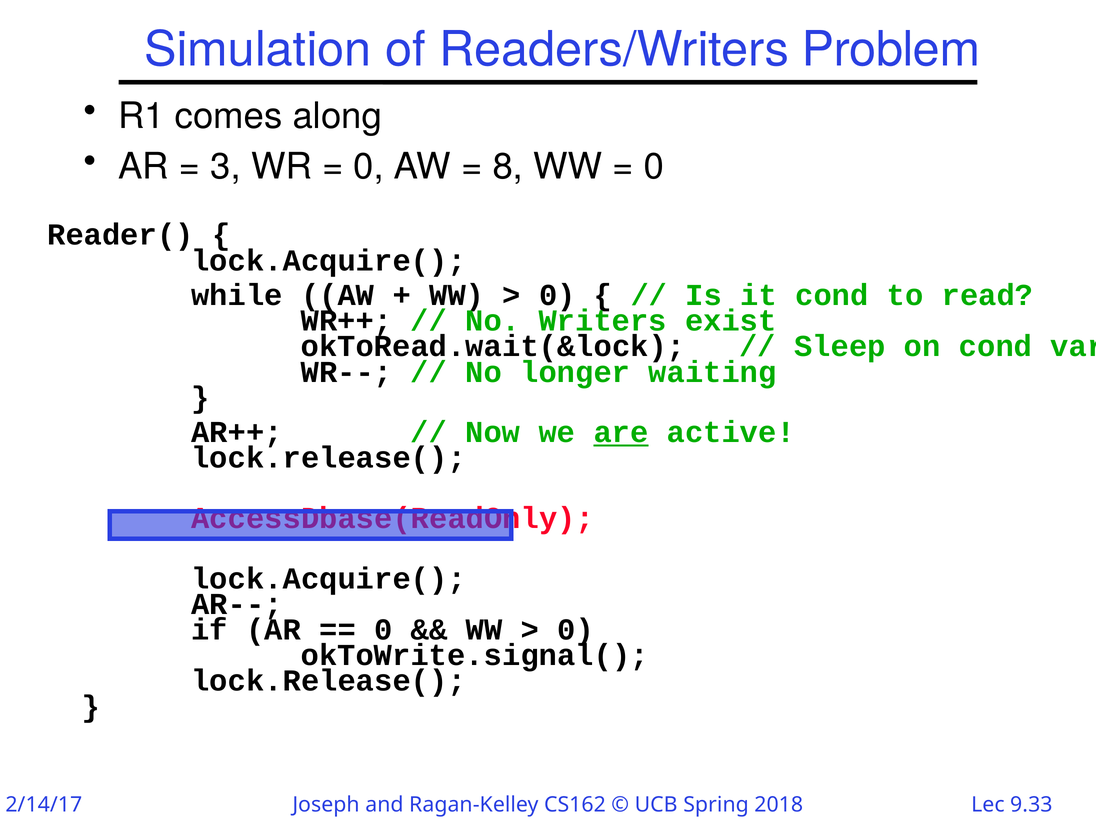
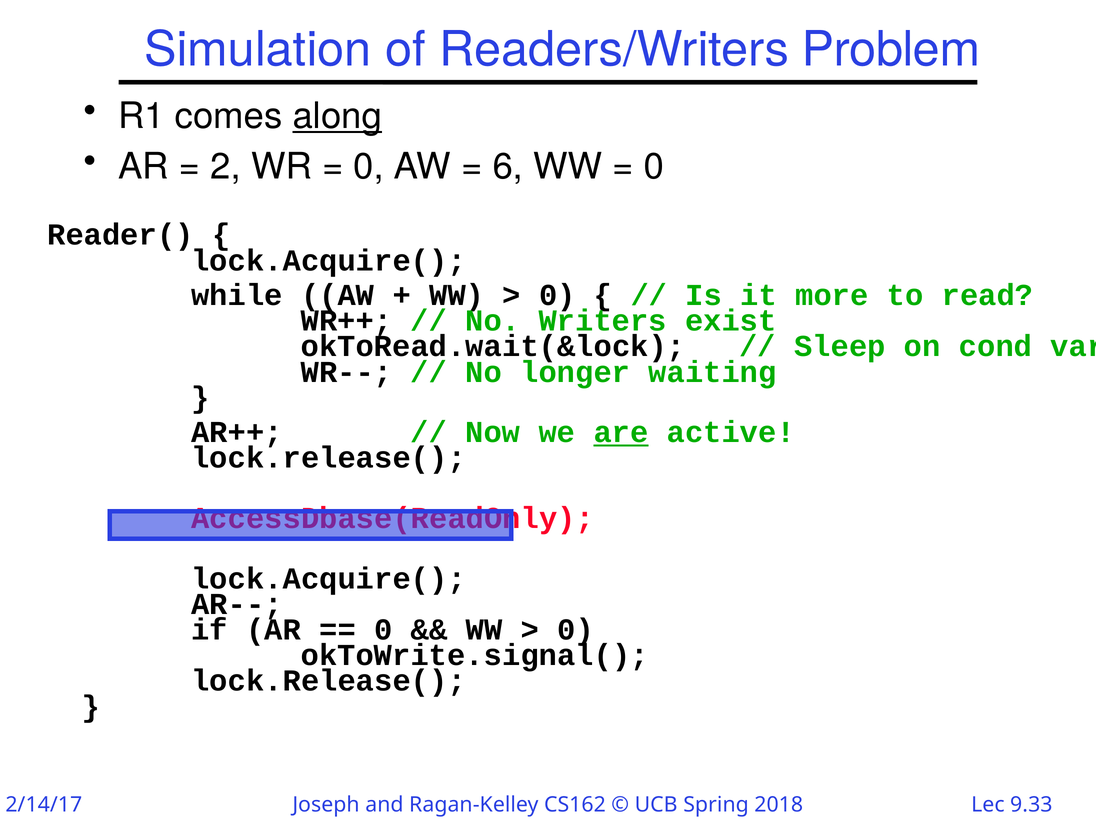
along underline: none -> present
3: 3 -> 2
8: 8 -> 6
it cond: cond -> more
